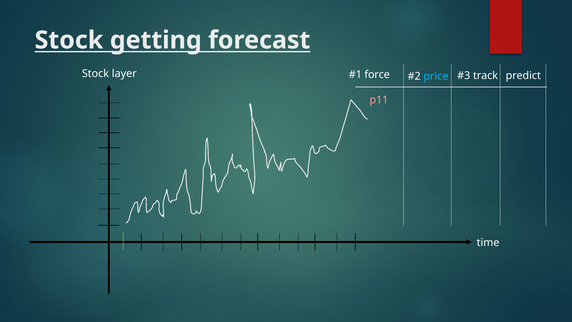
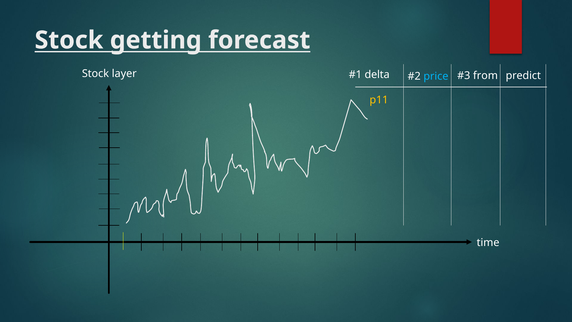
force: force -> delta
track: track -> from
p11 colour: pink -> yellow
